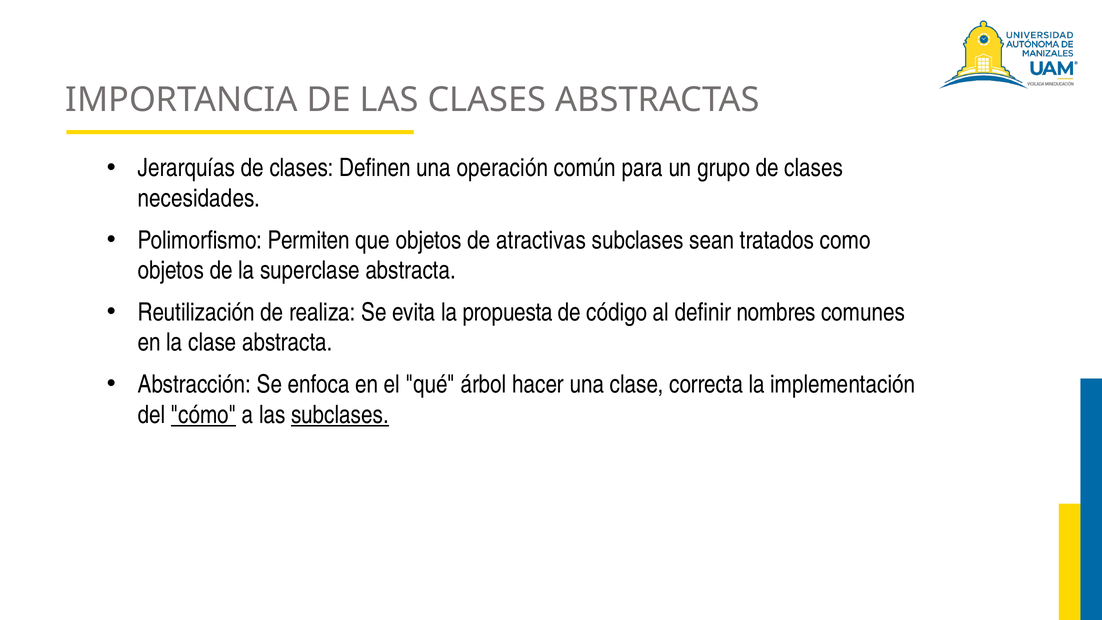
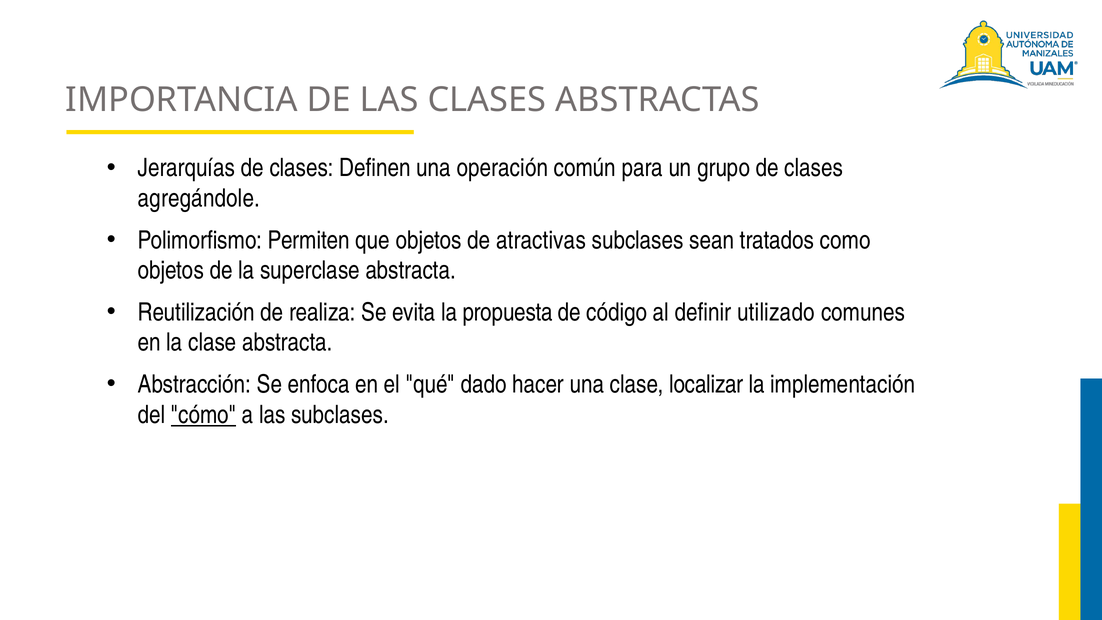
necesidades: necesidades -> agregándole
nombres: nombres -> utilizado
árbol: árbol -> dado
correcta: correcta -> localizar
subclases at (340, 415) underline: present -> none
